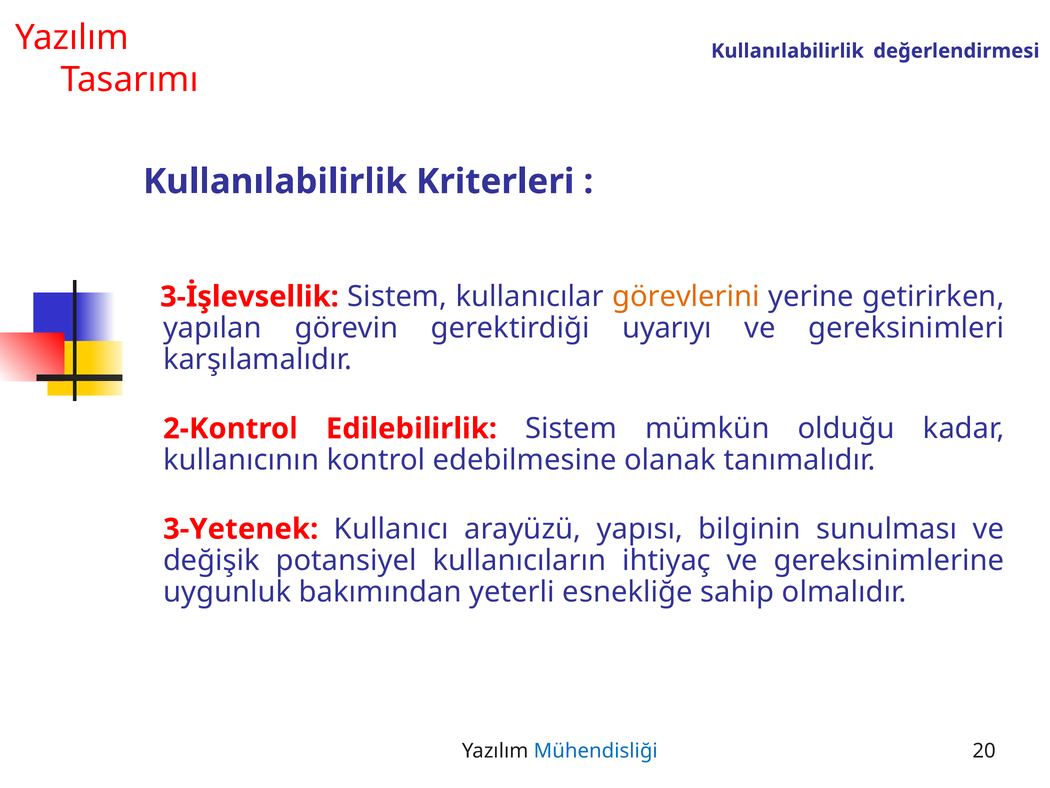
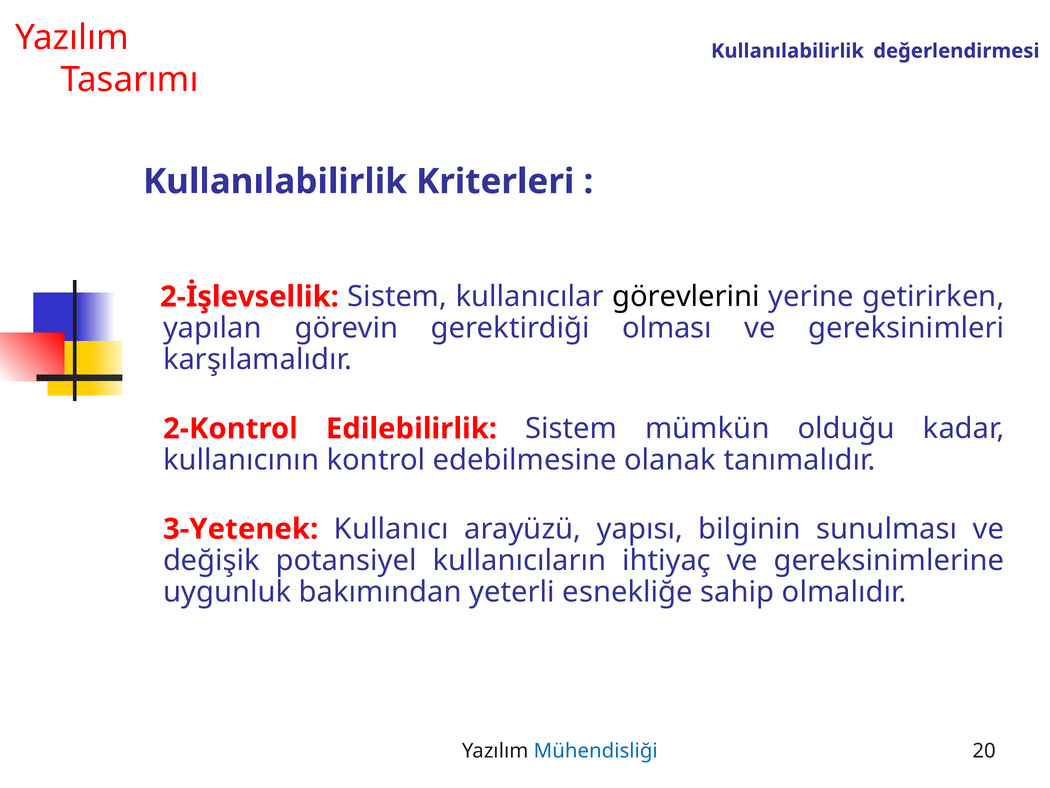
3-İşlevsellik: 3-İşlevsellik -> 2-İşlevsellik
görevlerini colour: orange -> black
uyarıyı: uyarıyı -> olması
